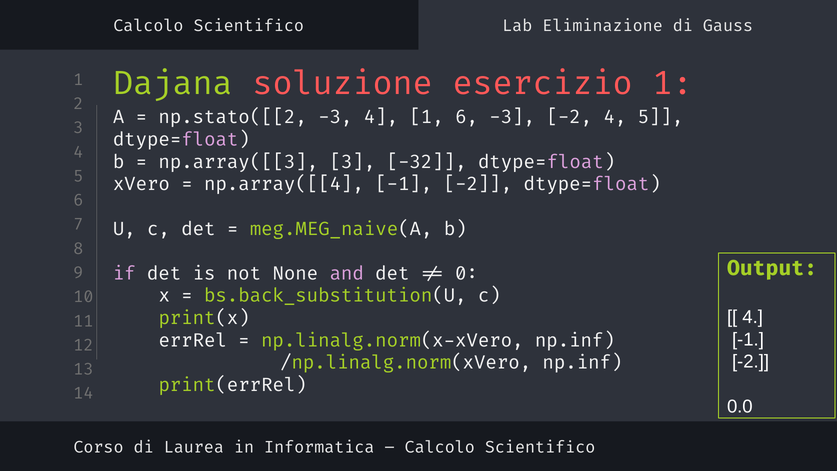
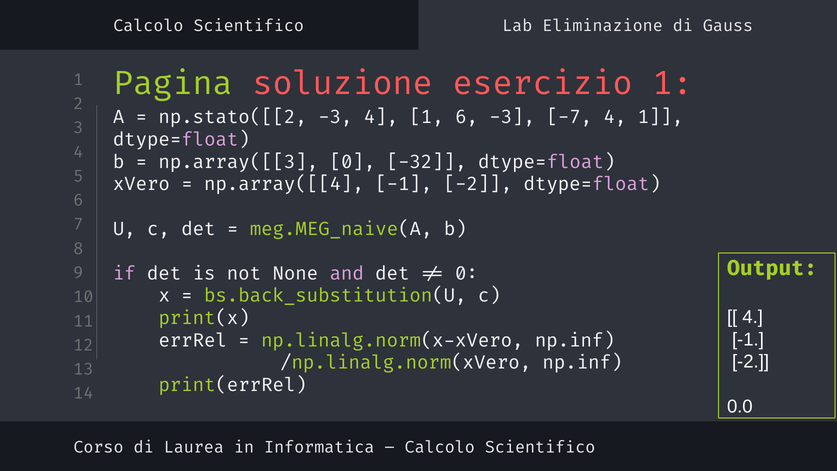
Dajana: Dajana -> Pagina
-3 -2: -2 -> -7
5 at (661, 117): 5 -> 1
np.array([[3 3: 3 -> 0
